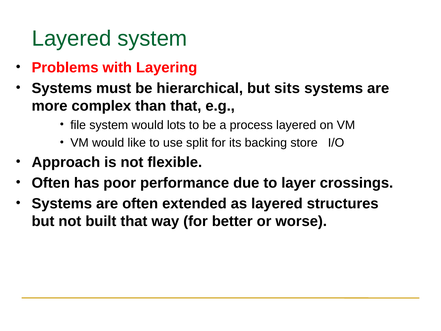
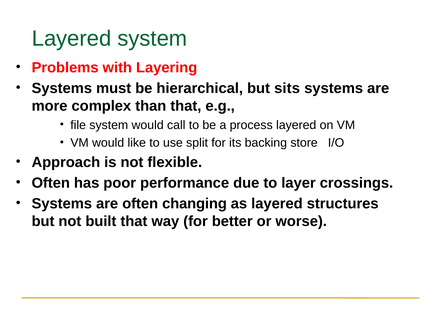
lots: lots -> call
extended: extended -> changing
